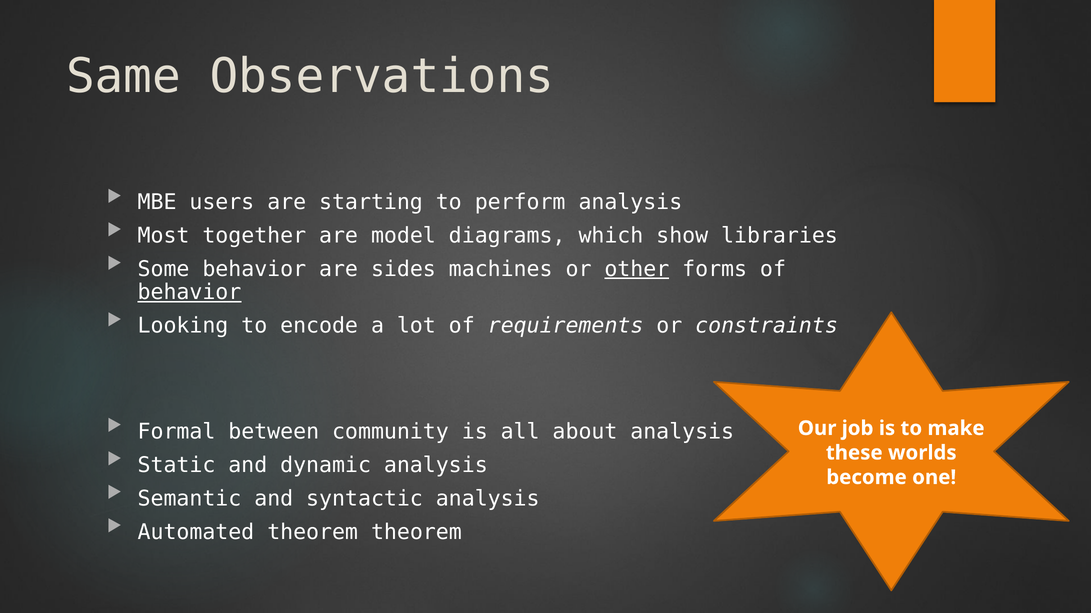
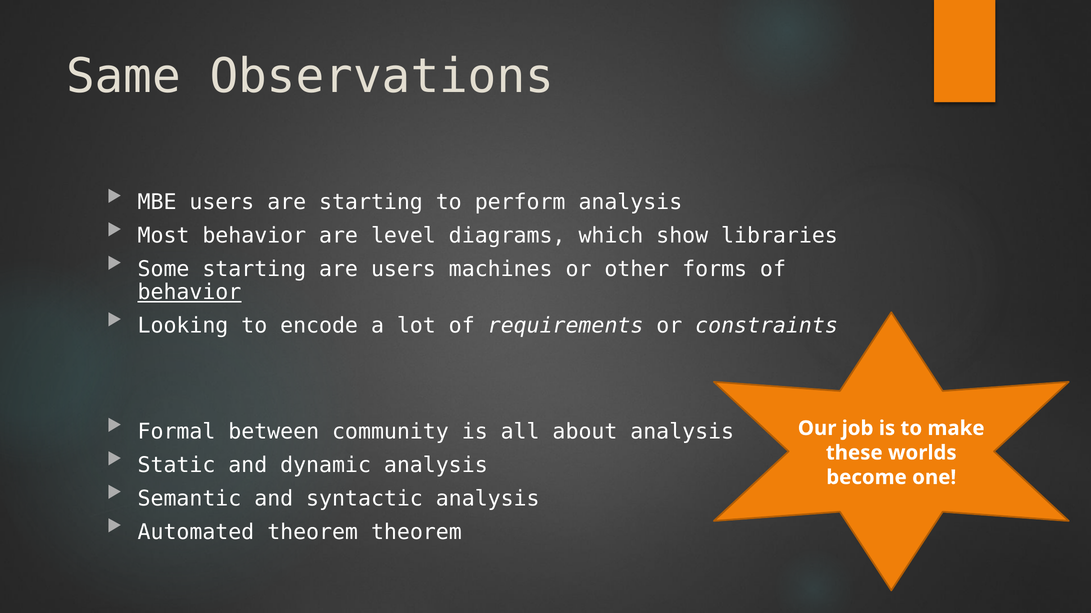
Most together: together -> behavior
model: model -> level
Some behavior: behavior -> starting
are sides: sides -> users
other underline: present -> none
